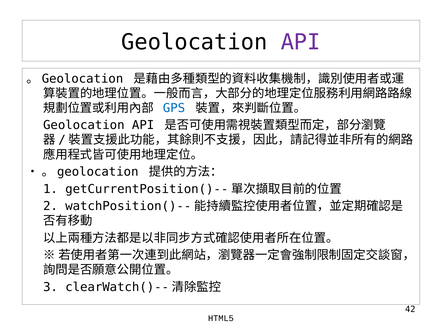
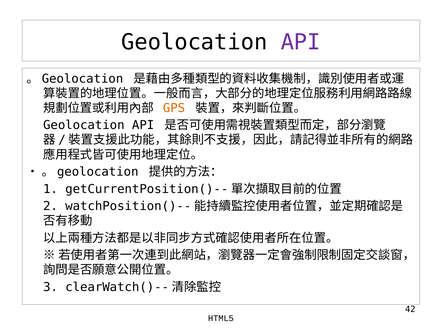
GPS colour: blue -> orange
